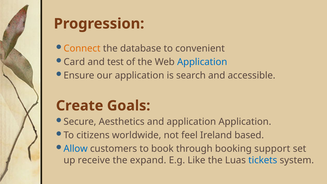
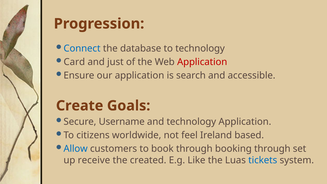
Connect colour: orange -> blue
to convenient: convenient -> technology
test: test -> just
Application at (202, 62) colour: blue -> red
Aesthetics: Aesthetics -> Username
and application: application -> technology
booking support: support -> through
expand: expand -> created
